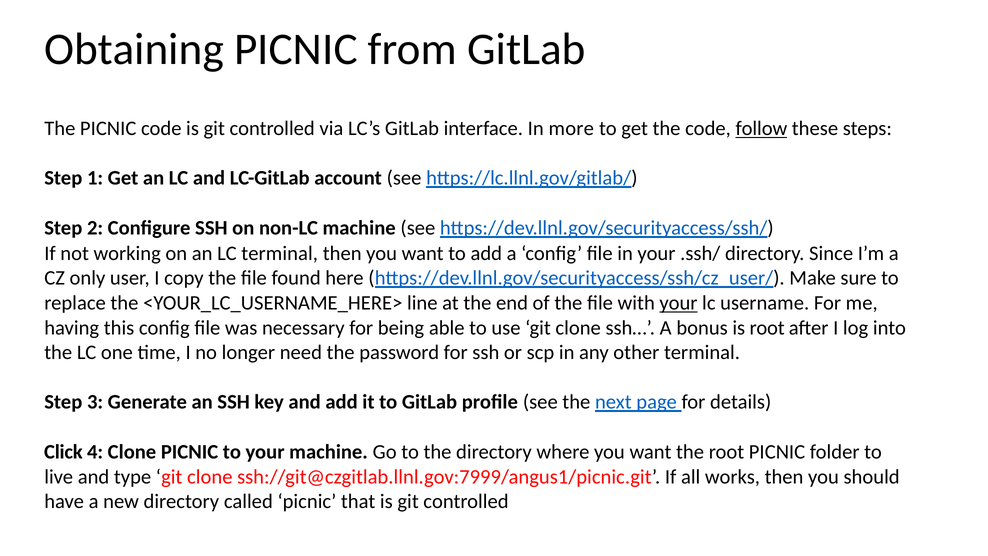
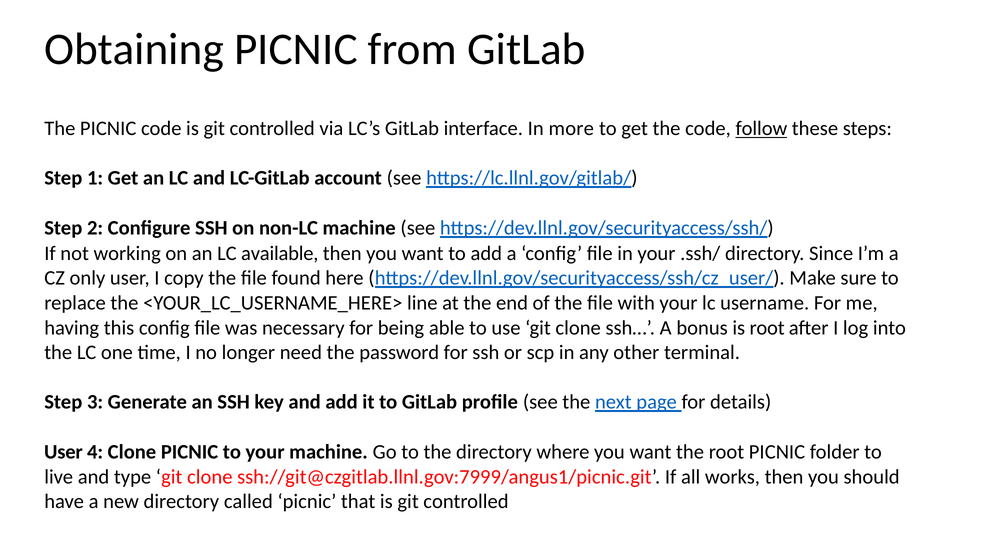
LC terminal: terminal -> available
your at (678, 303) underline: present -> none
Click at (63, 452): Click -> User
